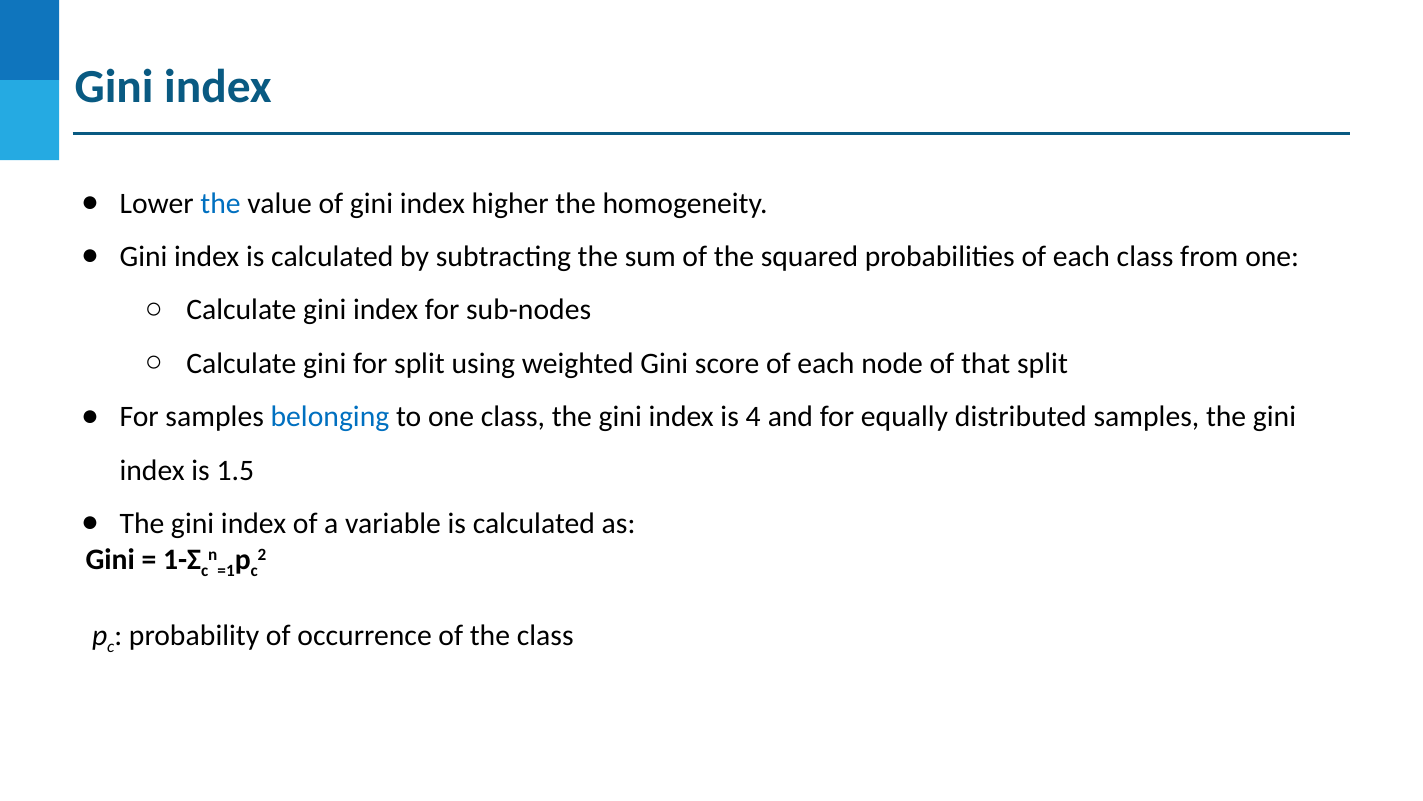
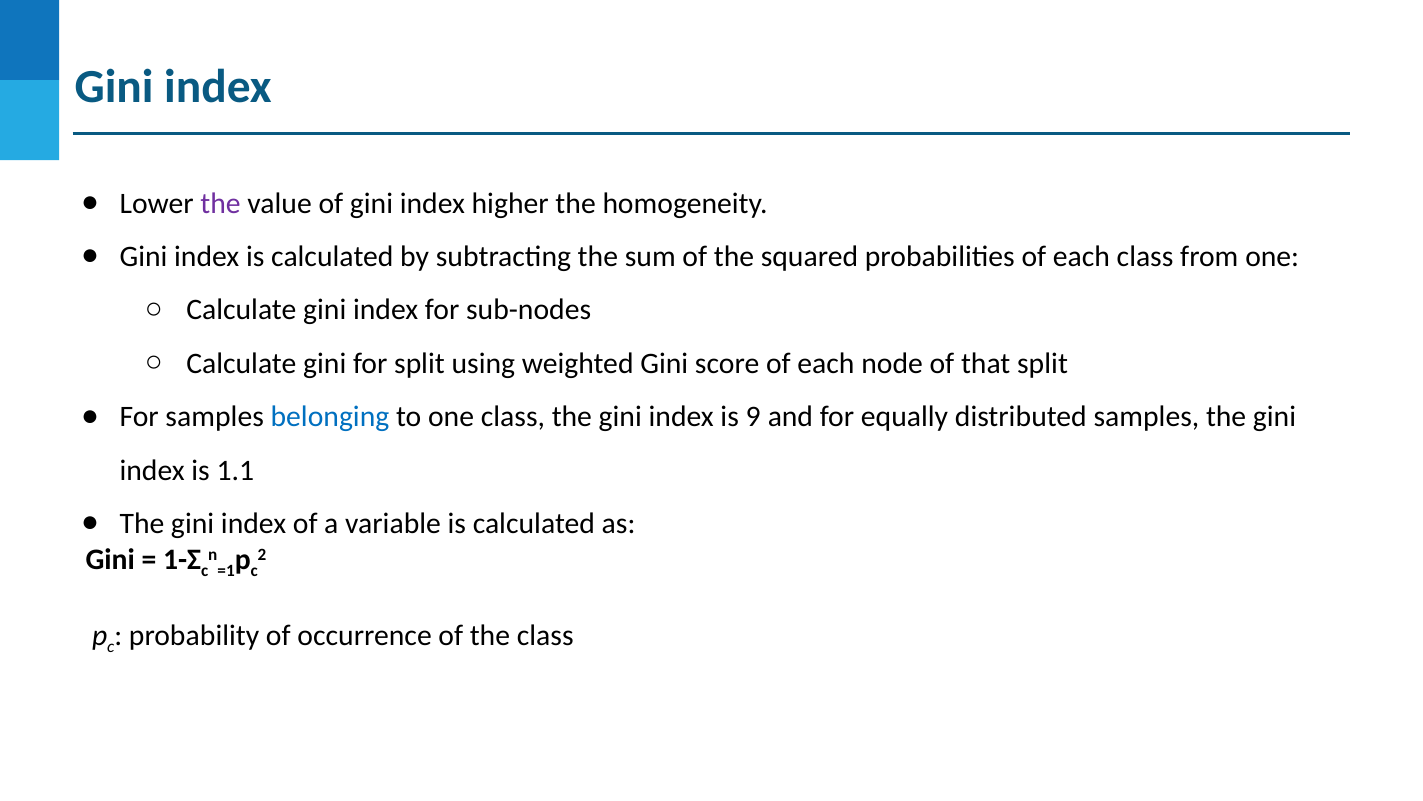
the at (221, 203) colour: blue -> purple
4: 4 -> 9
1.5: 1.5 -> 1.1
